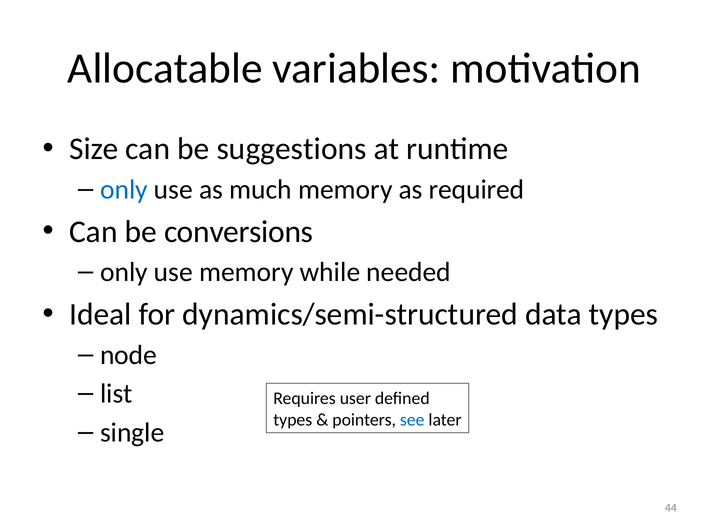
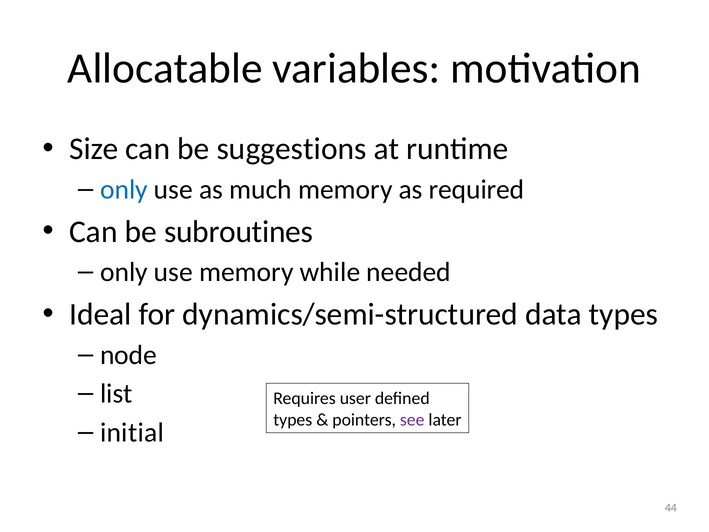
conversions: conversions -> subroutines
see colour: blue -> purple
single: single -> initial
